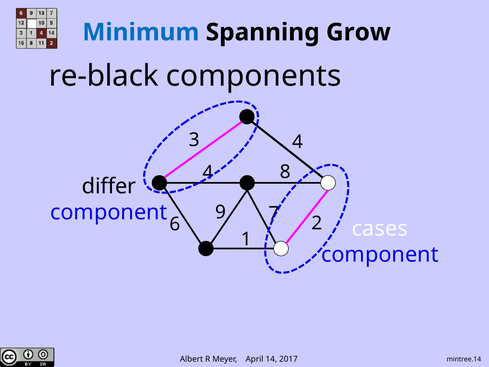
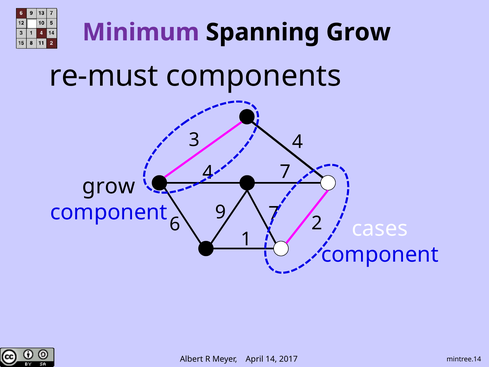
Minimum colour: blue -> purple
re-black: re-black -> re-must
8 at (285, 172): 8 -> 7
differ at (109, 186): differ -> grow
